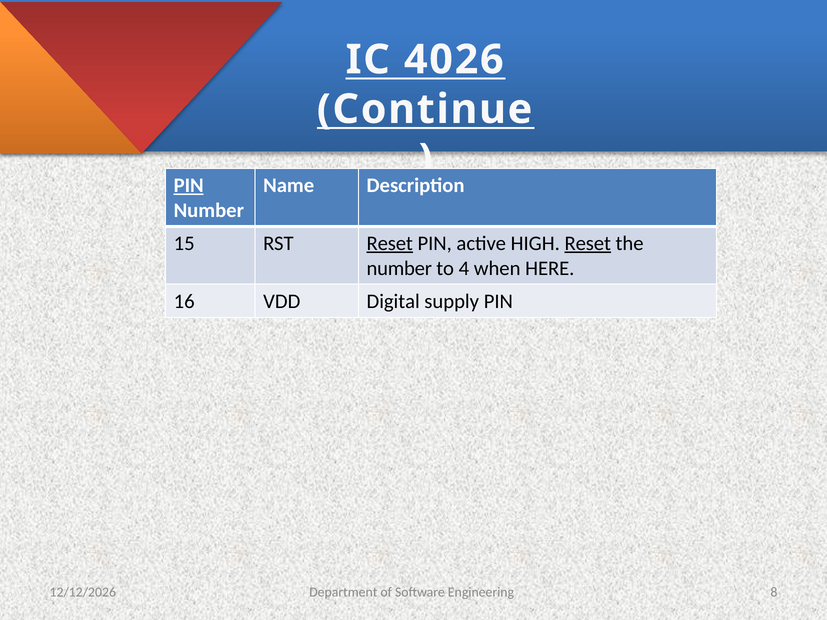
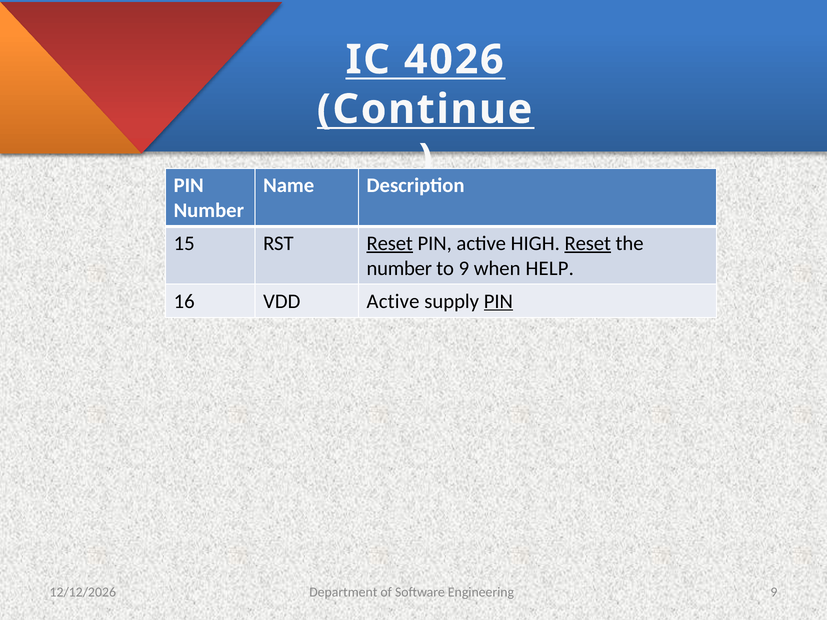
PIN at (189, 185) underline: present -> none
to 4: 4 -> 9
HERE: HERE -> HELP
VDD Digital: Digital -> Active
PIN at (498, 301) underline: none -> present
Engineering 8: 8 -> 9
